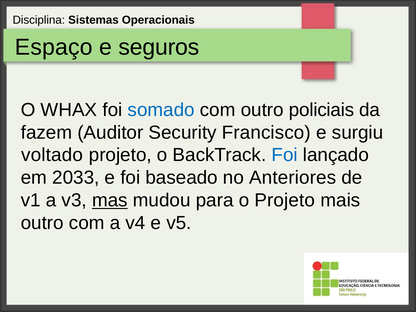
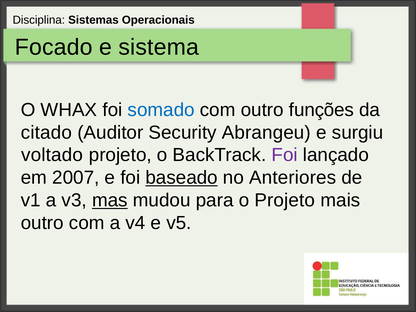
Espaço: Espaço -> Focado
seguros: seguros -> sistema
policiais: policiais -> funções
fazem: fazem -> citado
Francisco: Francisco -> Abrangeu
Foi at (285, 155) colour: blue -> purple
2033: 2033 -> 2007
baseado underline: none -> present
